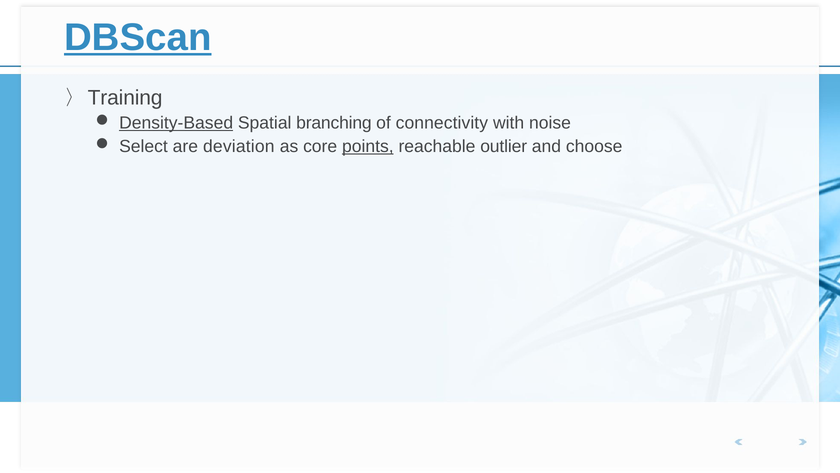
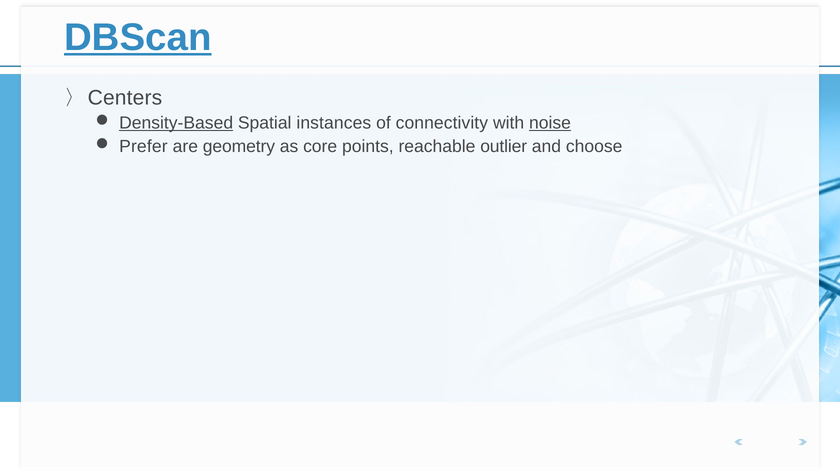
Training: Training -> Centers
branching: branching -> instances
noise underline: none -> present
Select: Select -> Prefer
deviation: deviation -> geometry
points underline: present -> none
